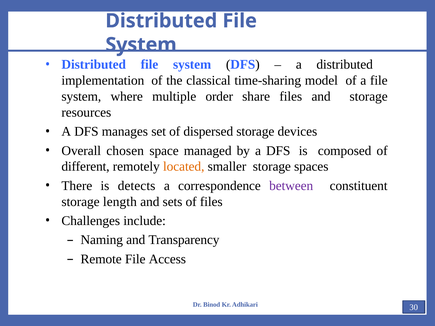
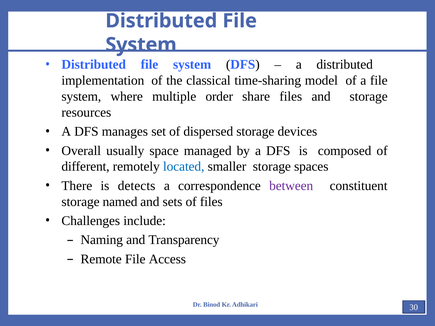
chosen: chosen -> usually
located colour: orange -> blue
length: length -> named
